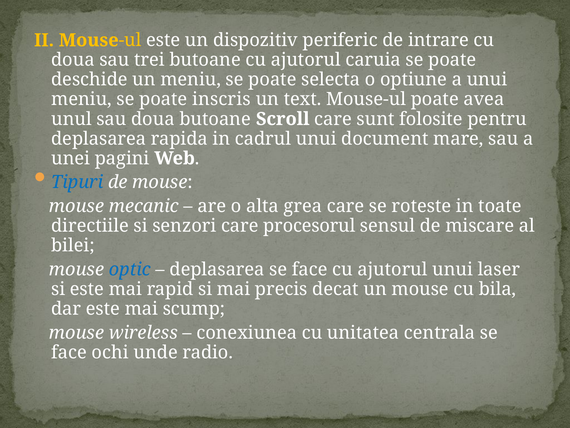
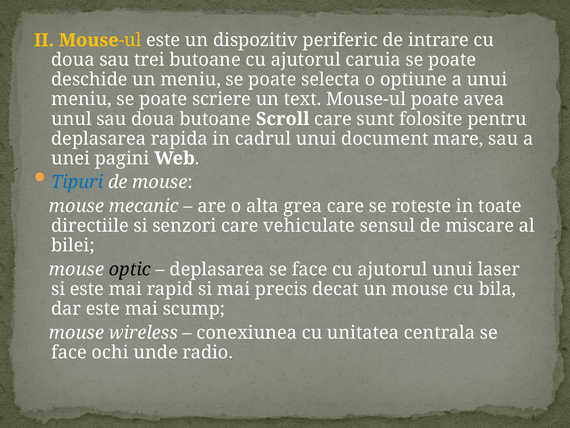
inscris: inscris -> scriere
procesorul: procesorul -> vehiculate
optic colour: blue -> black
